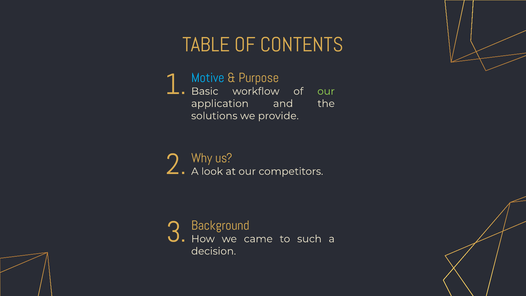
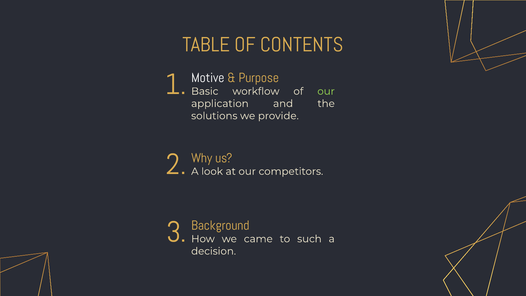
Motive colour: light blue -> white
